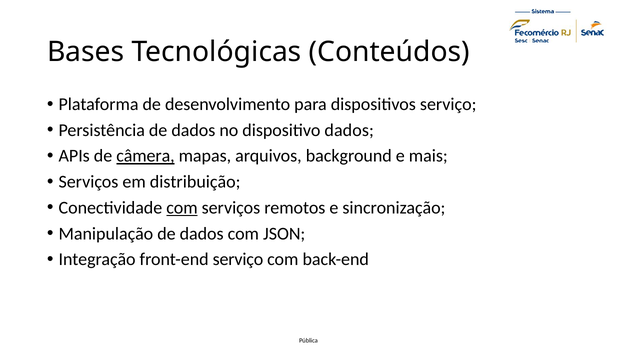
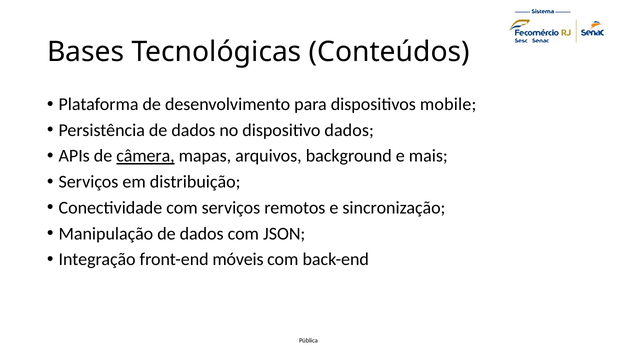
dispositivos serviço: serviço -> mobile
com at (182, 208) underline: present -> none
front-end serviço: serviço -> móveis
